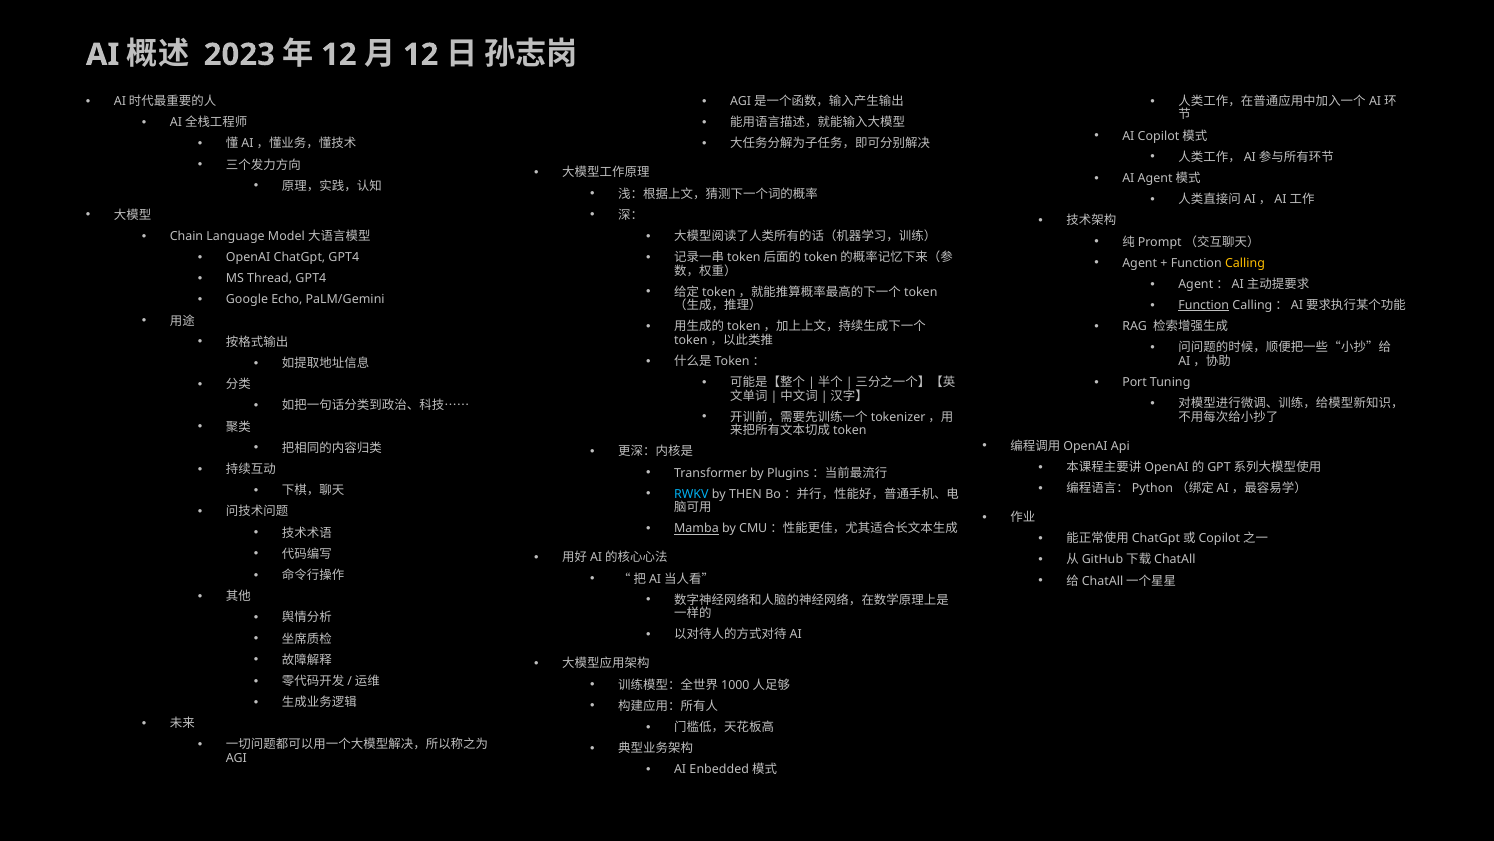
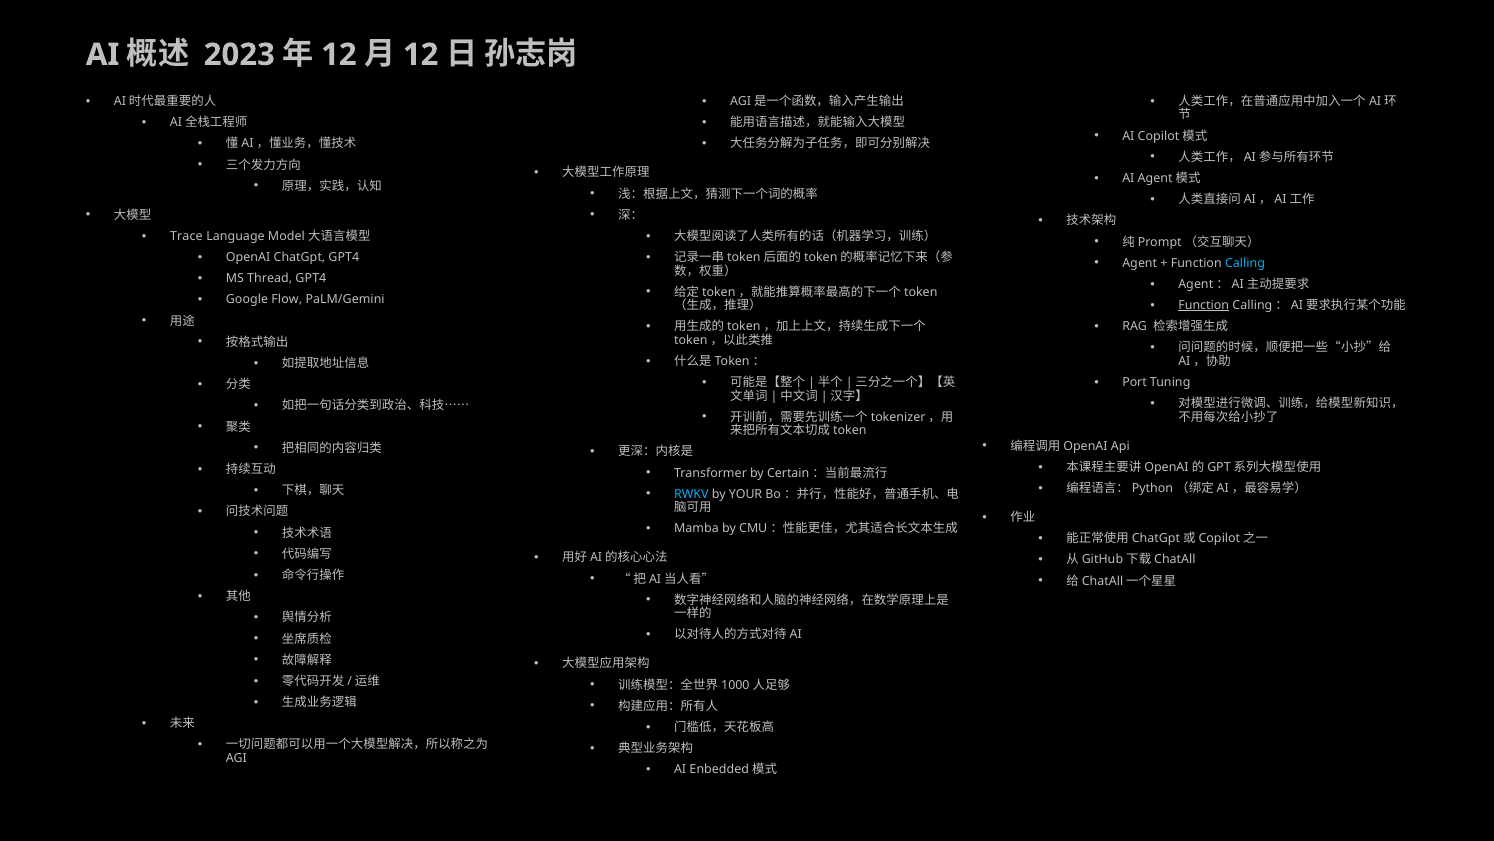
Chain: Chain -> Trace
Calling colour: yellow -> light blue
Echo: Echo -> Flow
Plugins: Plugins -> Certain
THEN: THEN -> YOUR
Mamba underline: present -> none
